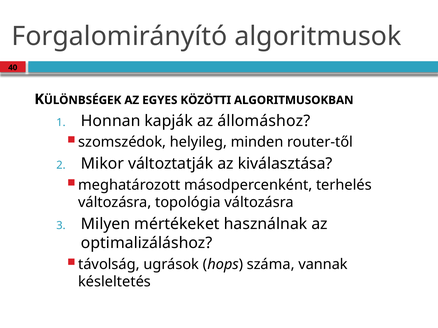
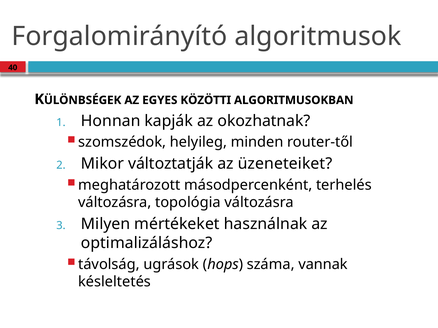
állomáshoz: állomáshoz -> okozhatnak
kiválasztása: kiválasztása -> üzeneteiket
